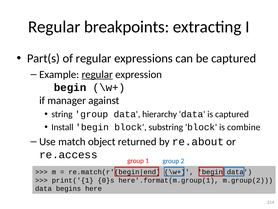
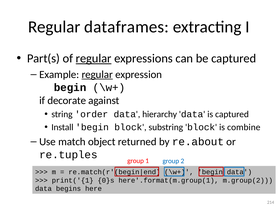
breakpoints: breakpoints -> dataframes
regular at (94, 58) underline: none -> present
manager: manager -> decorate
string group: group -> order
re.access: re.access -> re.tuples
